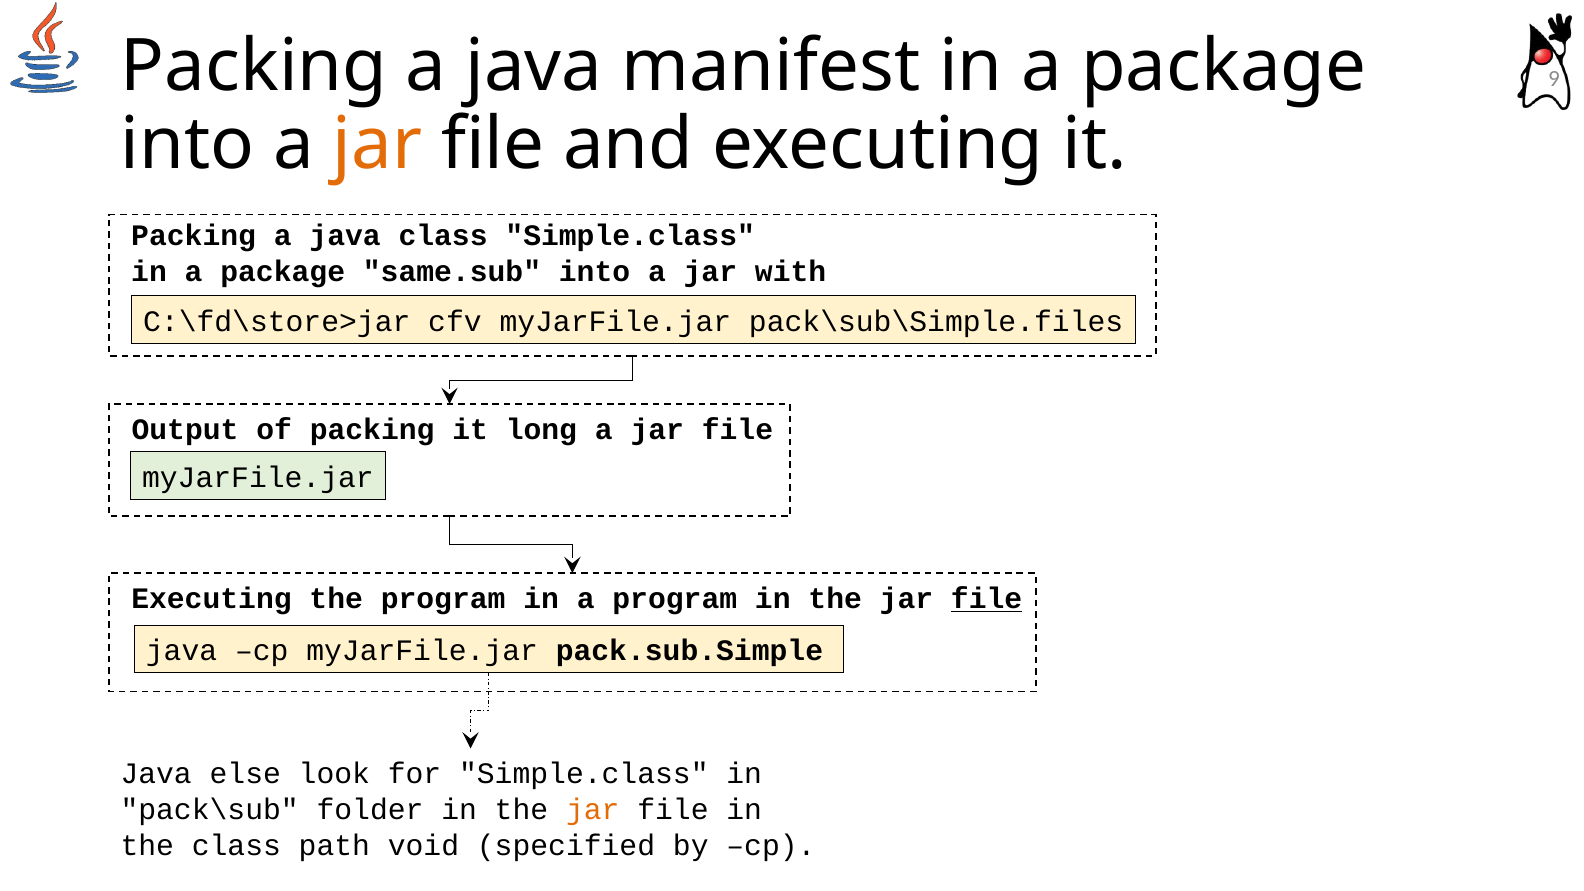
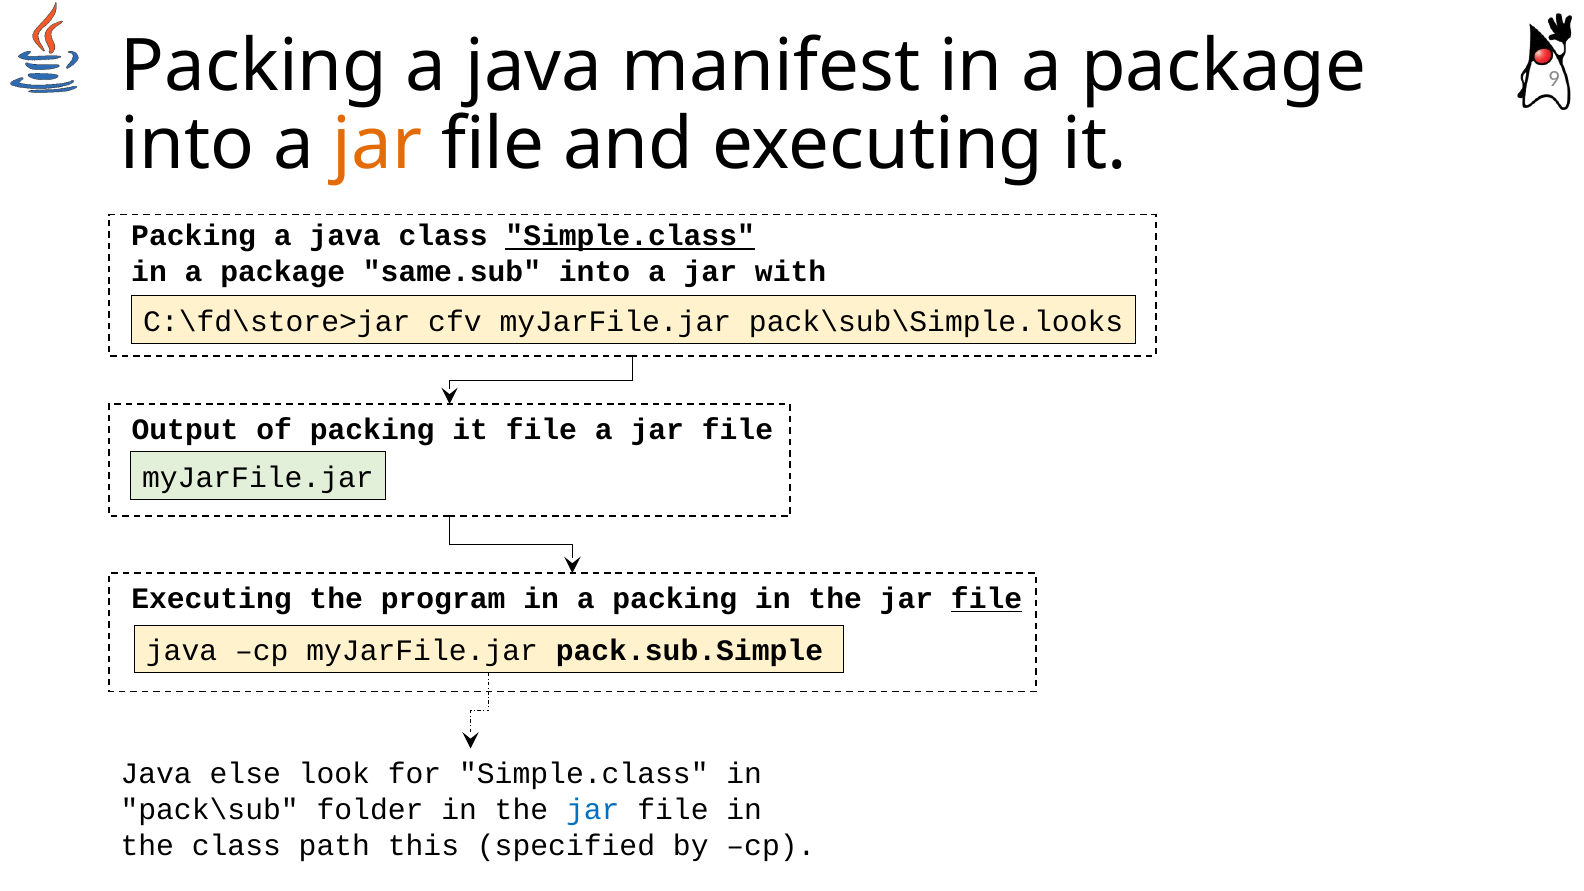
Simple.class at (630, 236) underline: none -> present
pack\sub\Simple.files: pack\sub\Simple.files -> pack\sub\Simple.looks
it long: long -> file
a program: program -> packing
jar at (593, 810) colour: orange -> blue
void: void -> this
